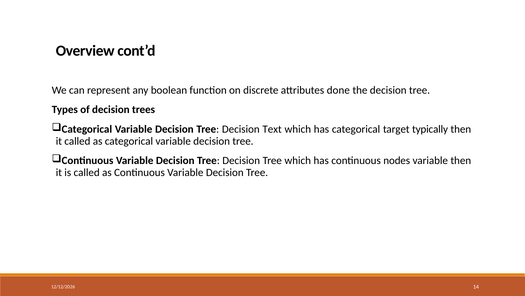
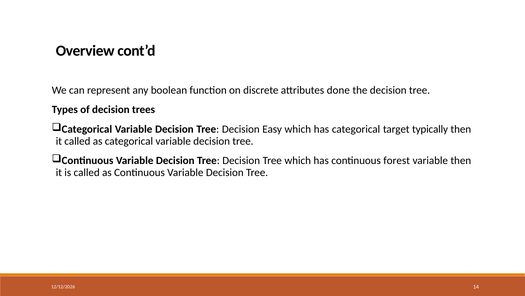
Text: Text -> Easy
nodes: nodes -> forest
